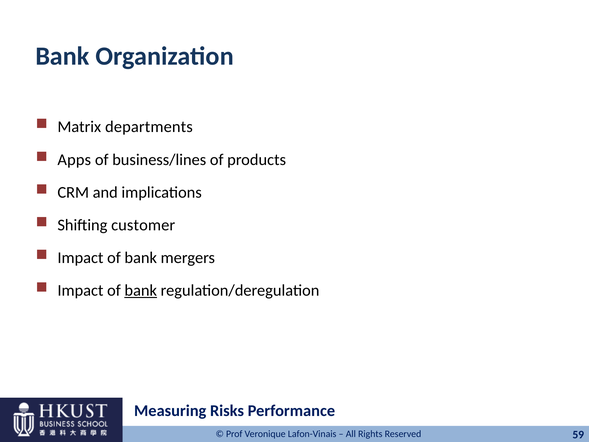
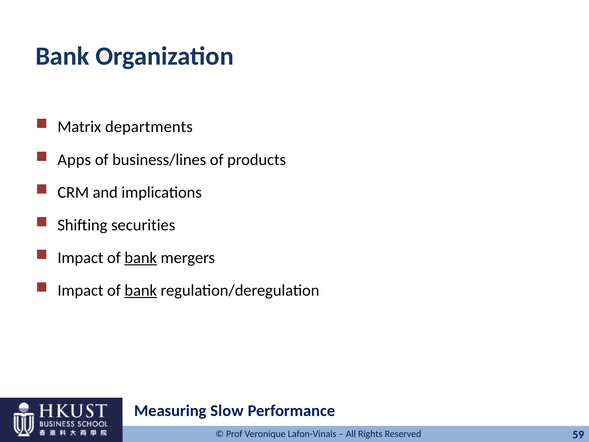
customer: customer -> securities
bank at (141, 258) underline: none -> present
Risks: Risks -> Slow
